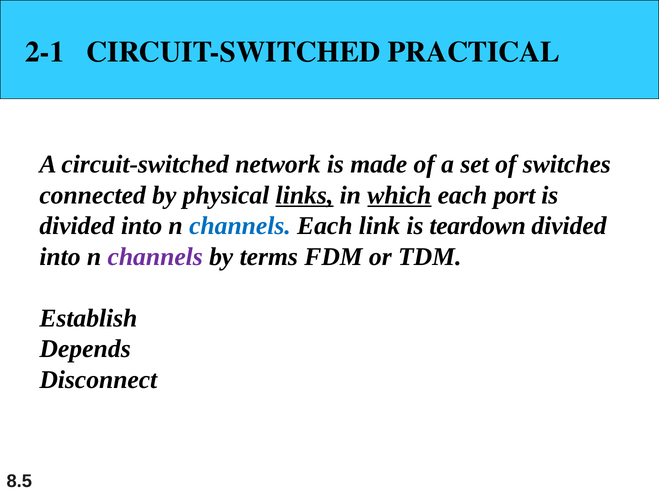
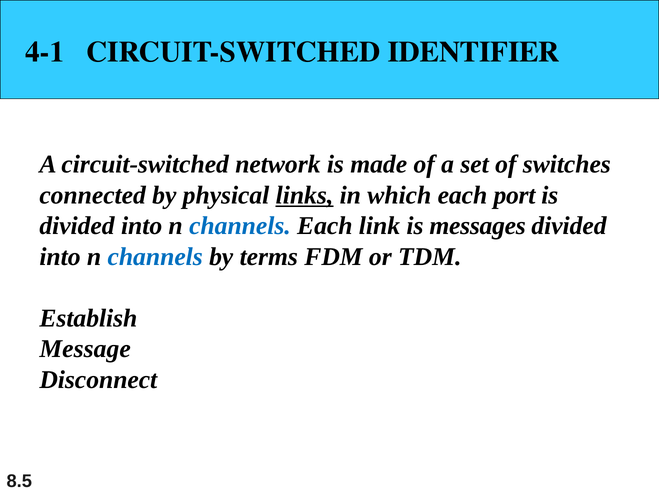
2-1: 2-1 -> 4-1
PRACTICAL: PRACTICAL -> IDENTIFIER
which underline: present -> none
teardown: teardown -> messages
channels at (155, 257) colour: purple -> blue
Depends: Depends -> Message
